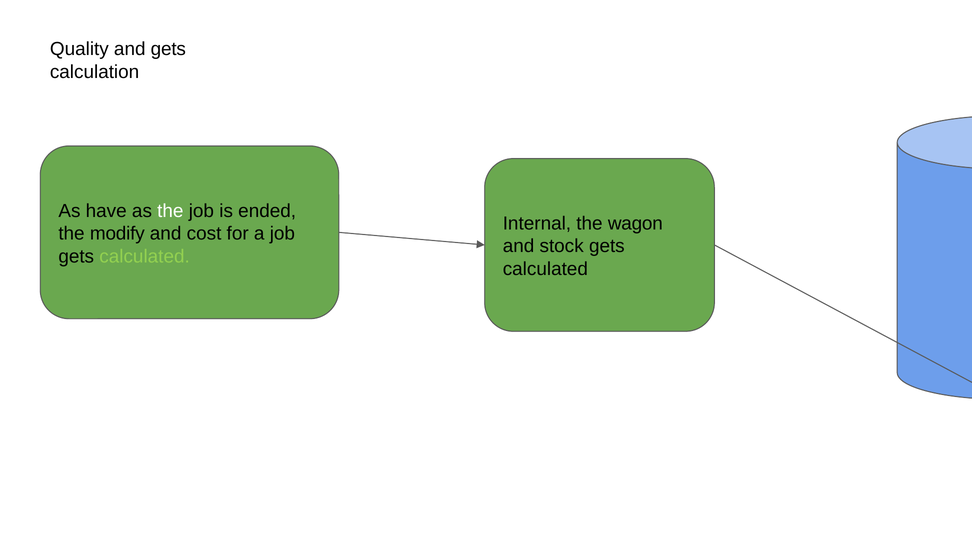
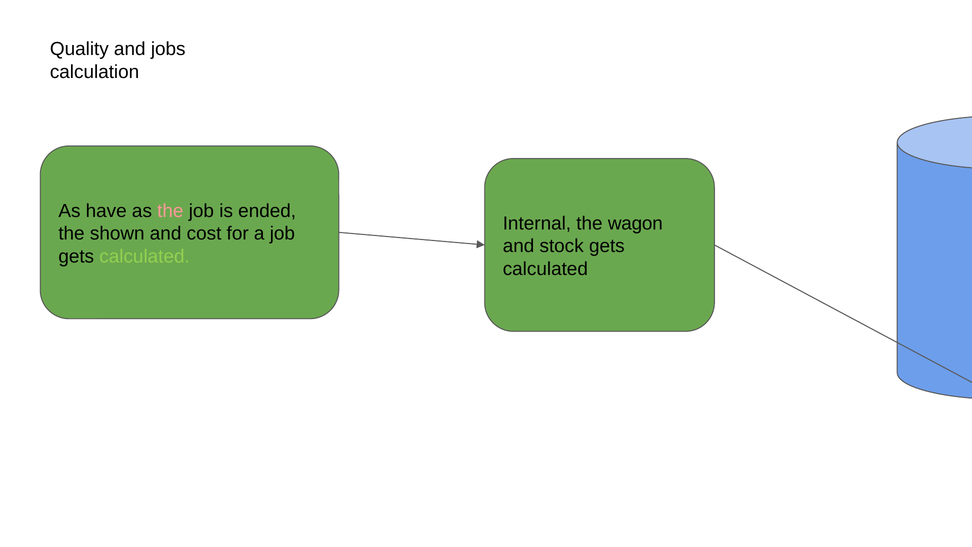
and gets: gets -> jobs
the at (170, 211) colour: white -> pink
modify: modify -> shown
